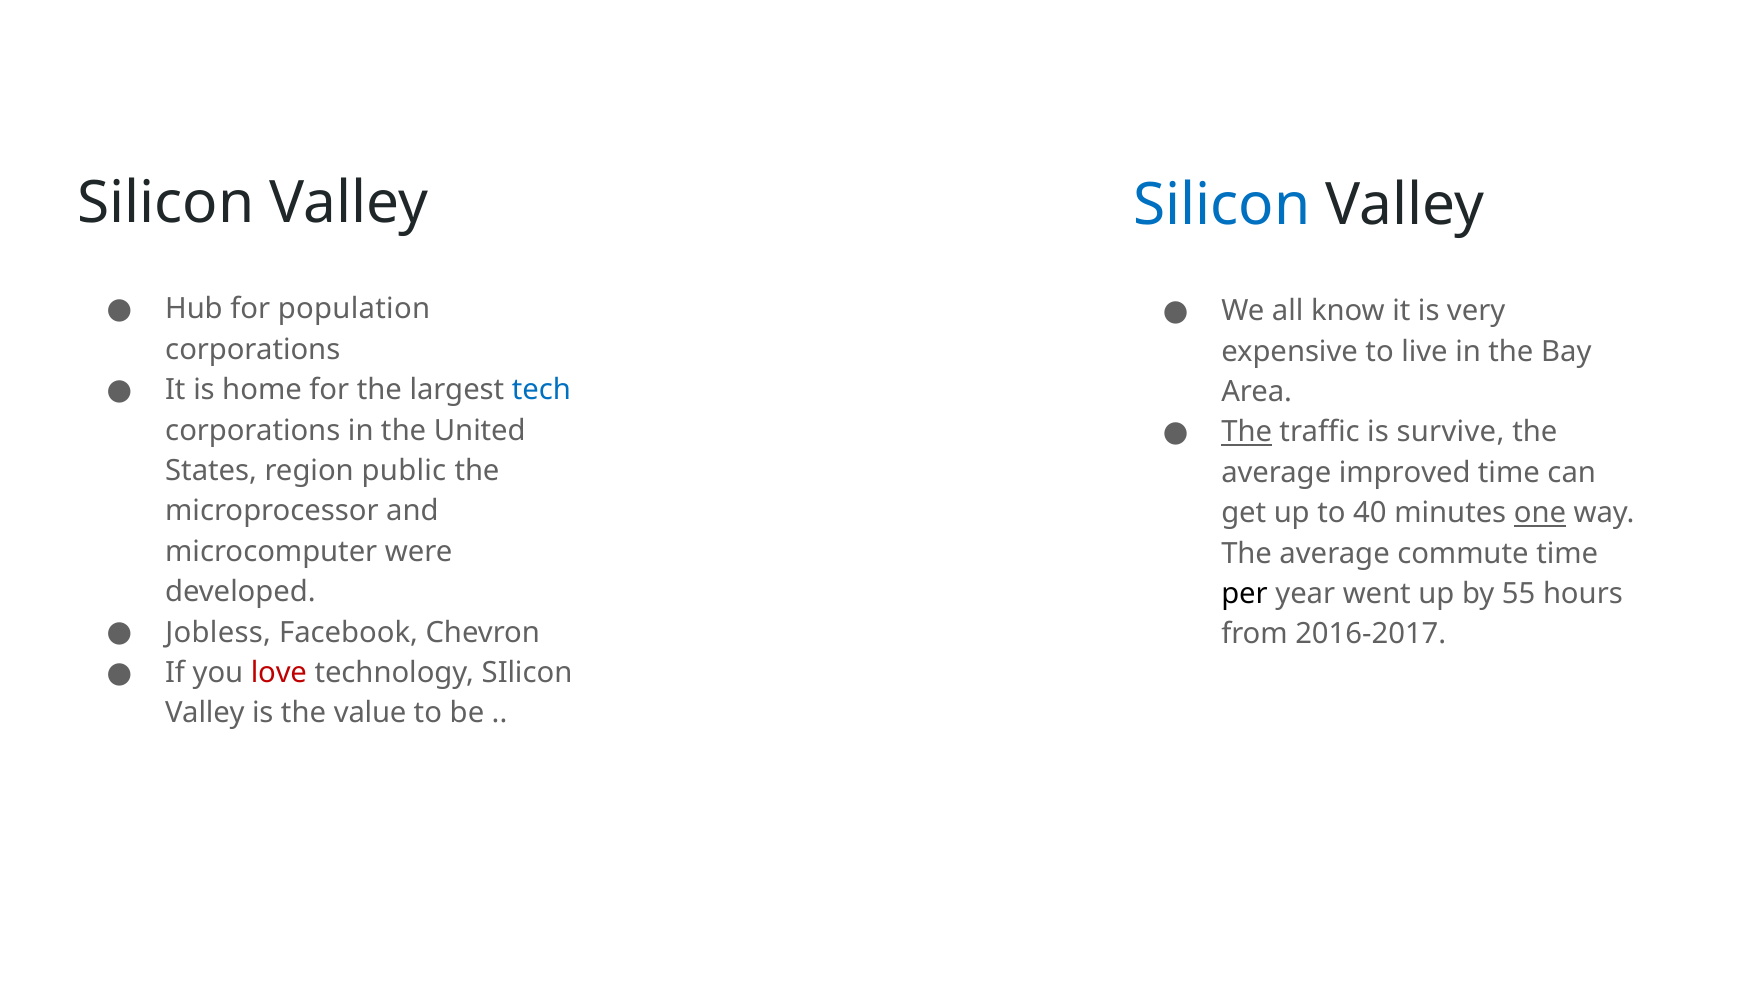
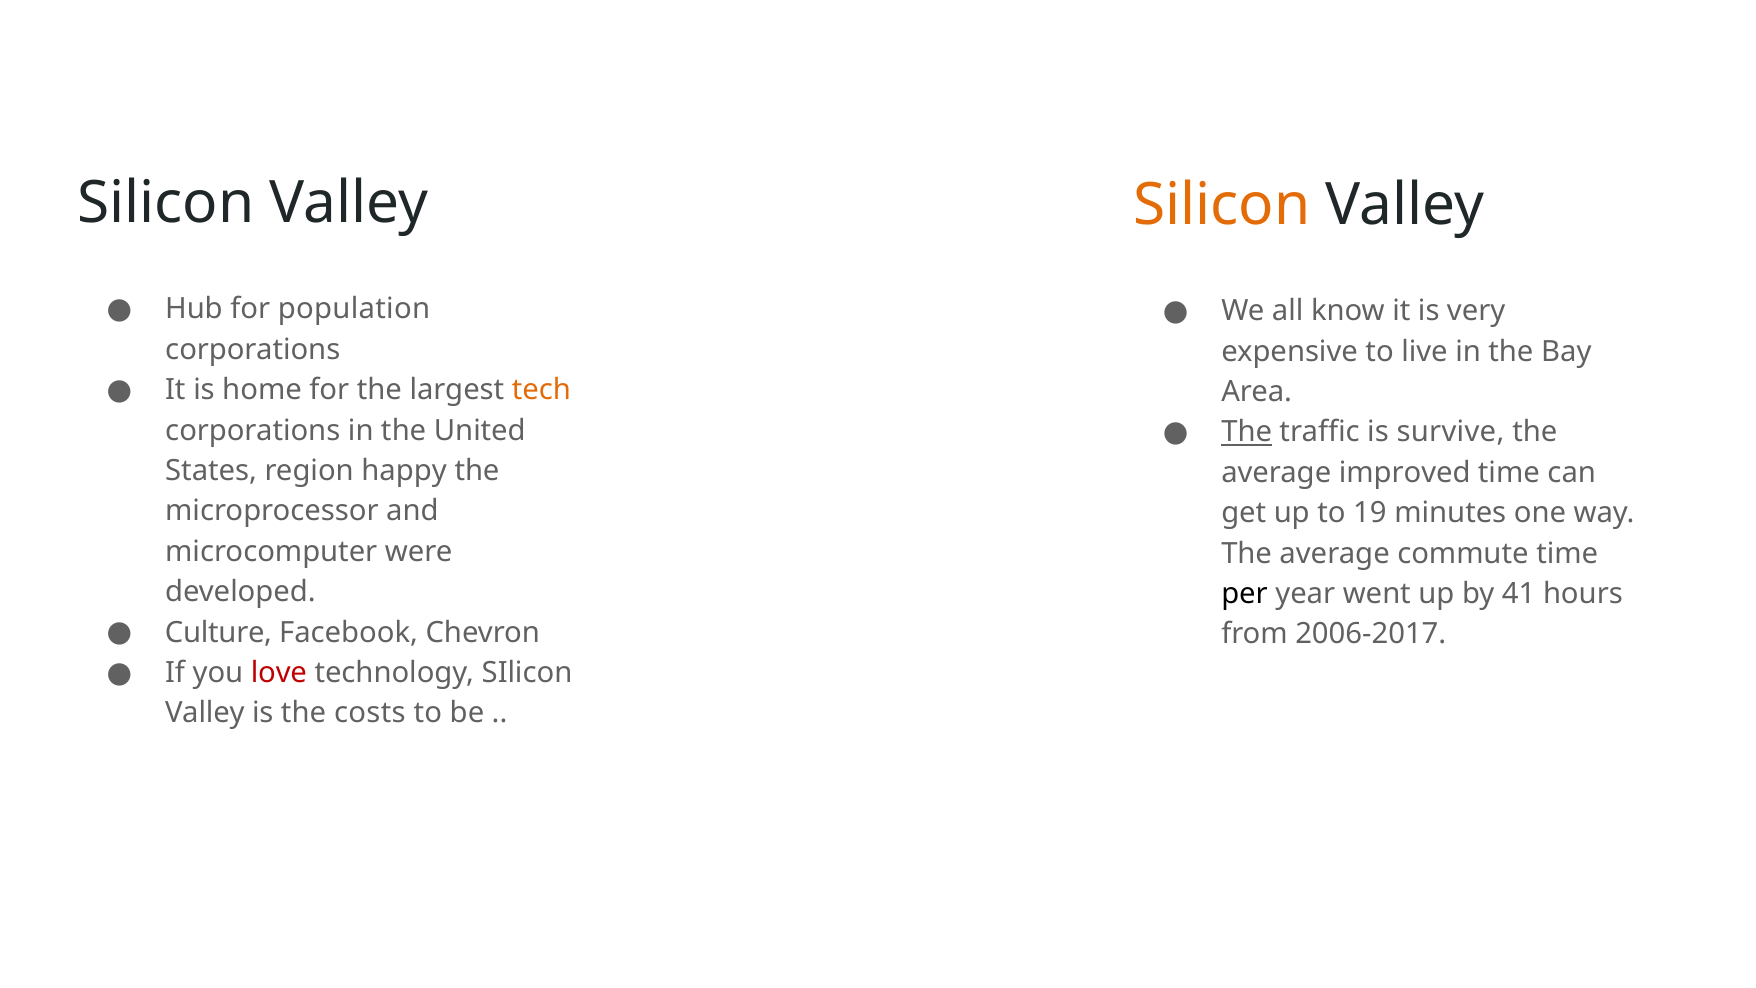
Silicon at (1222, 205) colour: blue -> orange
tech colour: blue -> orange
public: public -> happy
40: 40 -> 19
one underline: present -> none
55: 55 -> 41
Jobless: Jobless -> Culture
2016-2017: 2016-2017 -> 2006-2017
value: value -> costs
